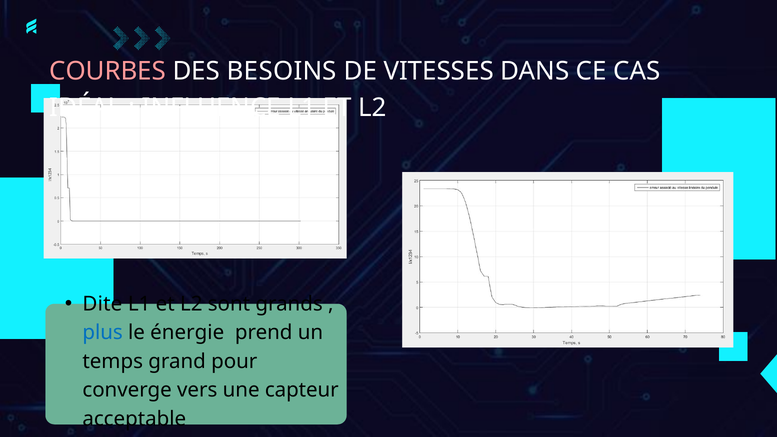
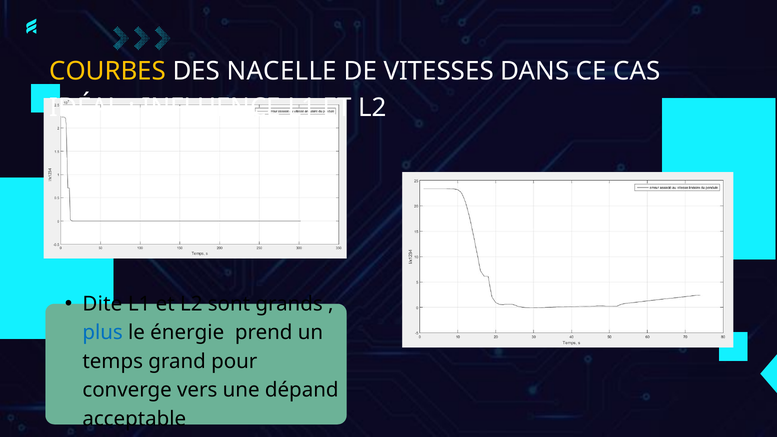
COURBES colour: pink -> yellow
BESOINS: BESOINS -> NACELLE
capteur: capteur -> dépand
